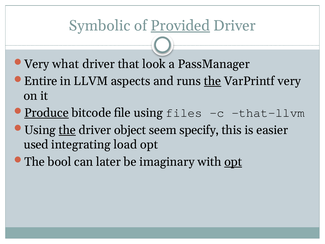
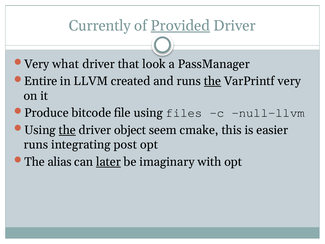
Symbolic: Symbolic -> Currently
aspects: aspects -> created
Produce underline: present -> none
that-llvm: that-llvm -> null-llvm
specify: specify -> cmake
used at (36, 145): used -> runs
load: load -> post
bool: bool -> alias
later underline: none -> present
opt at (233, 162) underline: present -> none
